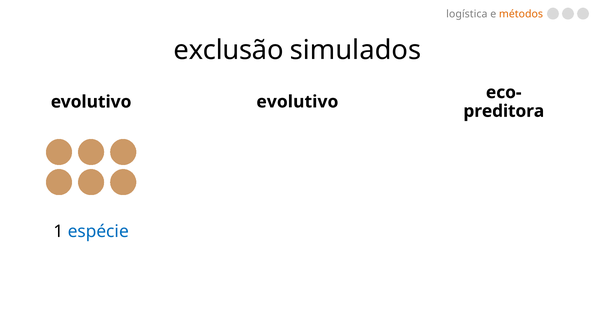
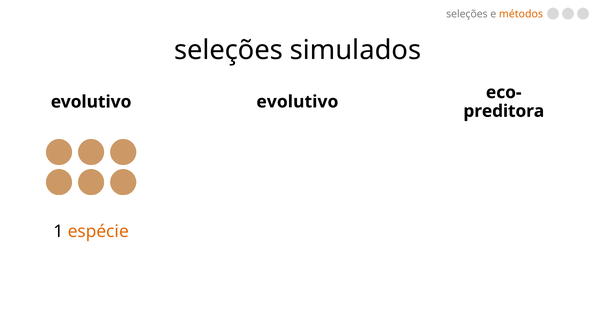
logística at (467, 14): logística -> seleções
exclusão at (229, 50): exclusão -> seleções
espécie colour: blue -> orange
